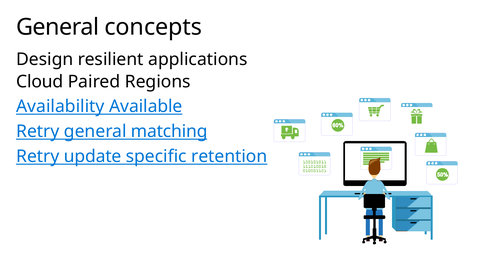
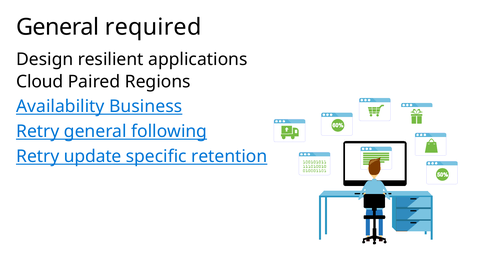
concepts: concepts -> required
Available: Available -> Business
matching: matching -> following
